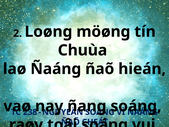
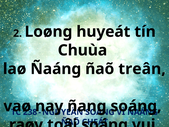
möøng: möøng -> huyeát
hieán: hieán -> treân
